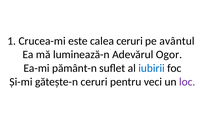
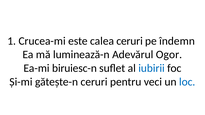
avântul: avântul -> îndemn
pământ-n: pământ-n -> biruiesc-n
loc colour: purple -> blue
